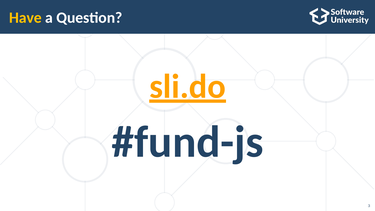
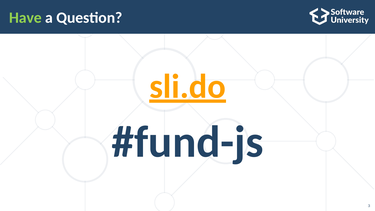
Have colour: yellow -> light green
